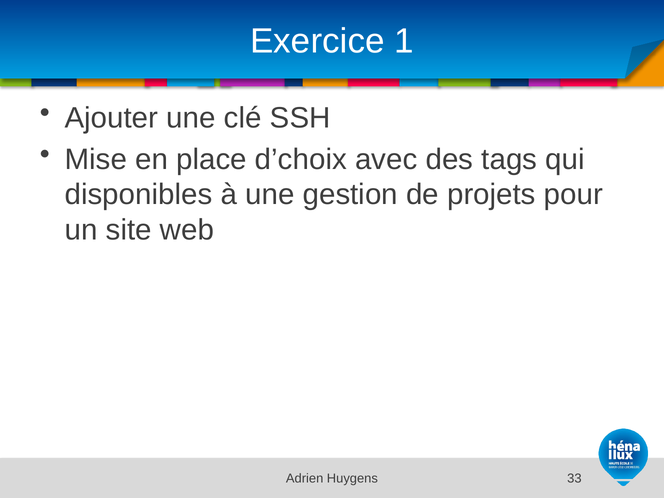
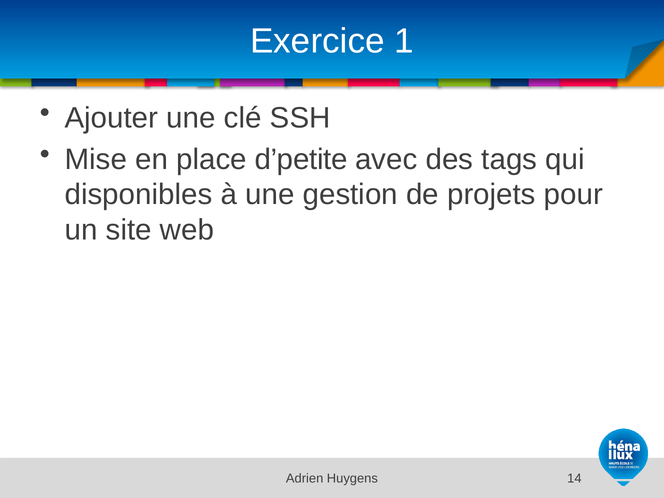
d’choix: d’choix -> d’petite
33: 33 -> 14
